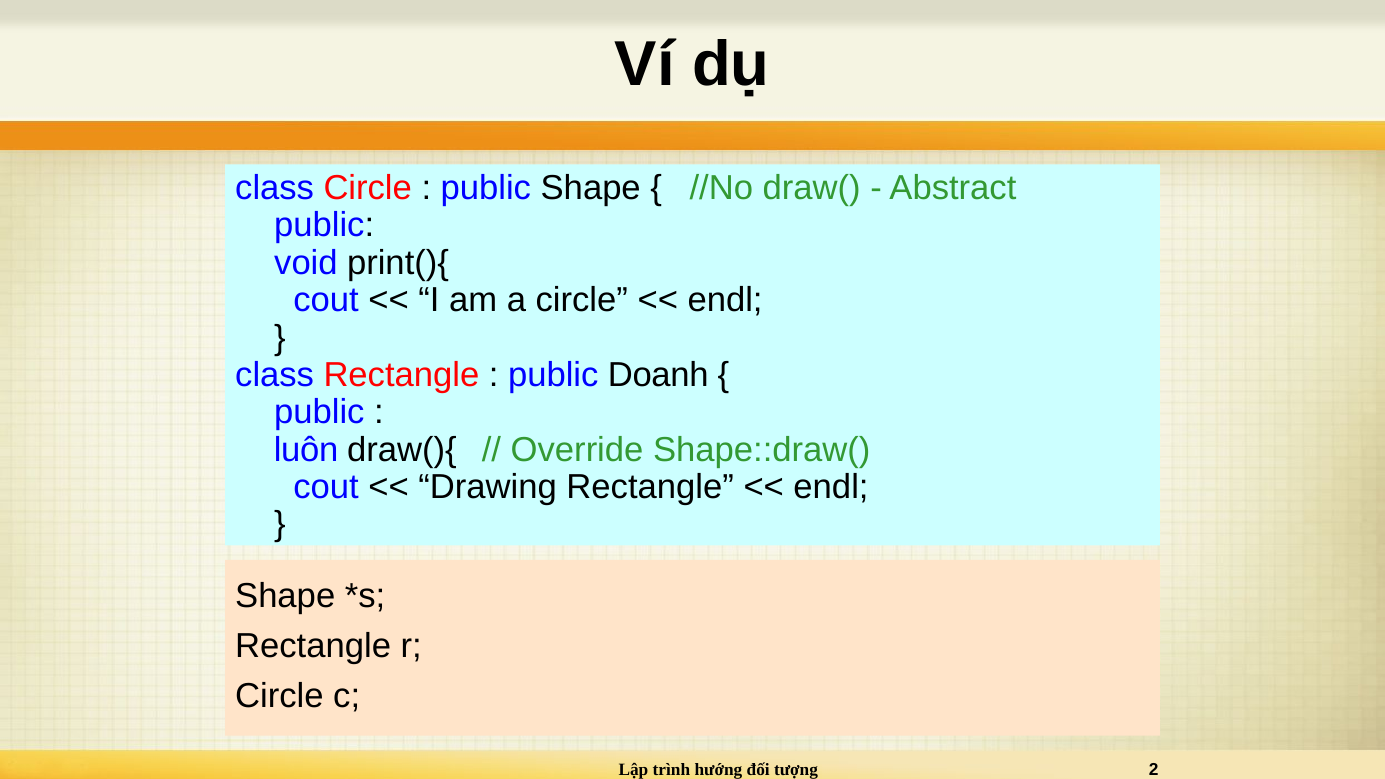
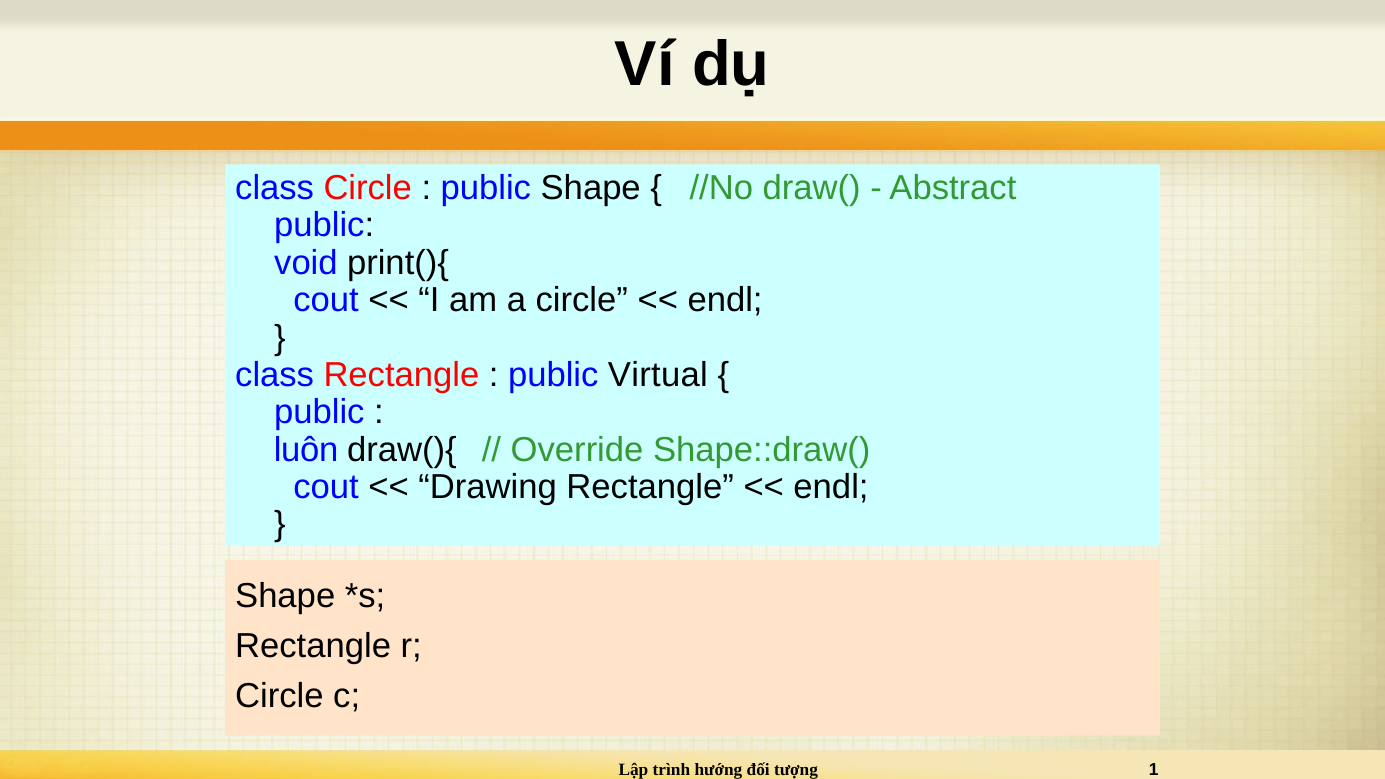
Doanh: Doanh -> Virtual
2: 2 -> 1
